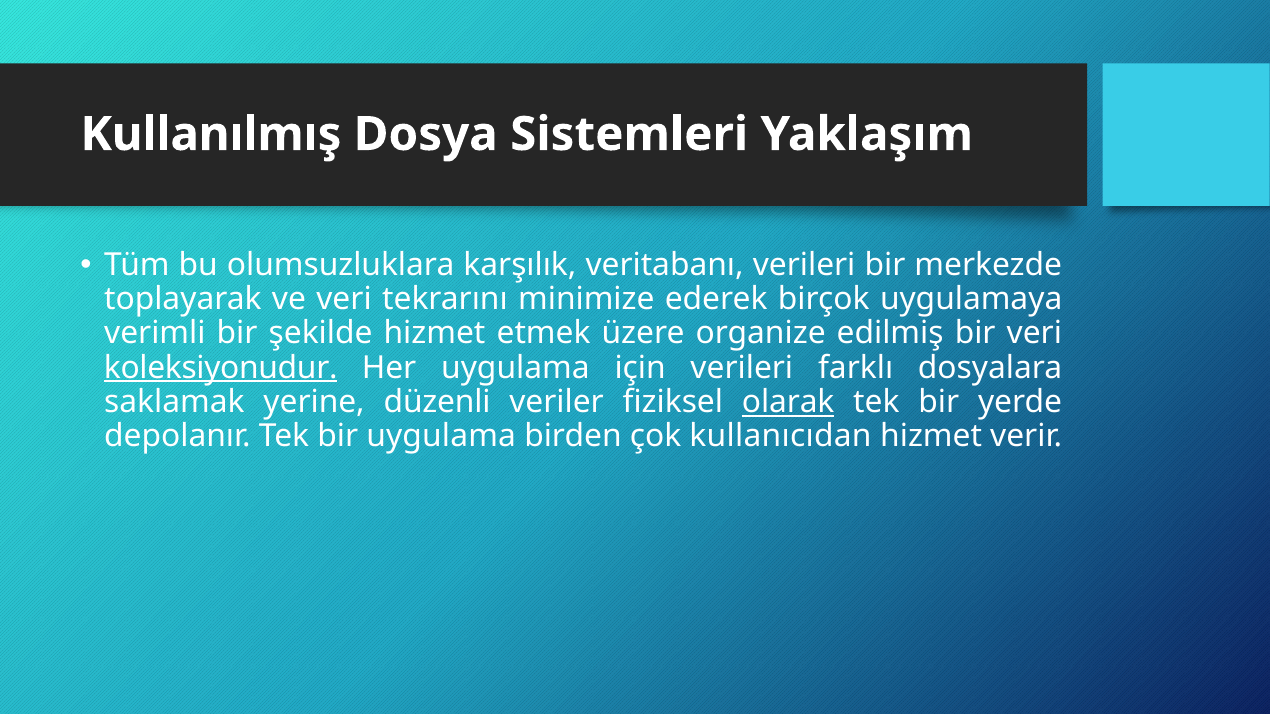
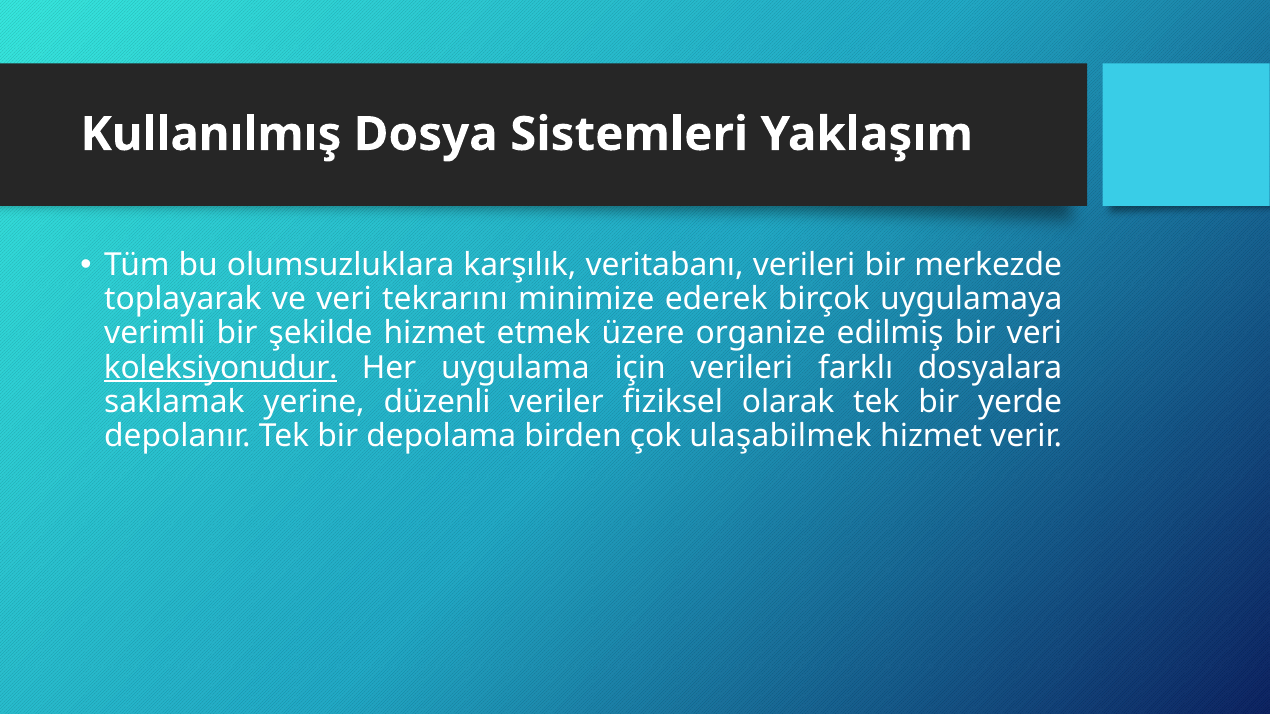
olarak underline: present -> none
bir uygulama: uygulama -> depolama
kullanıcıdan: kullanıcıdan -> ulaşabilmek
